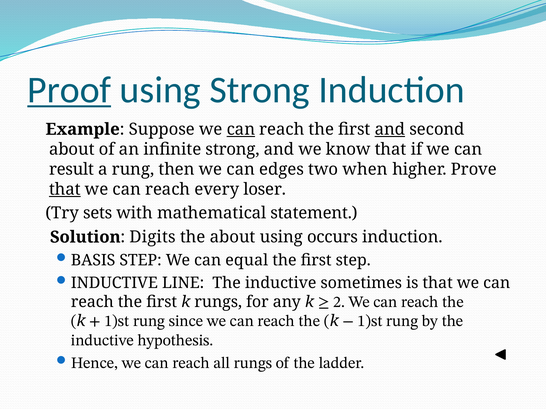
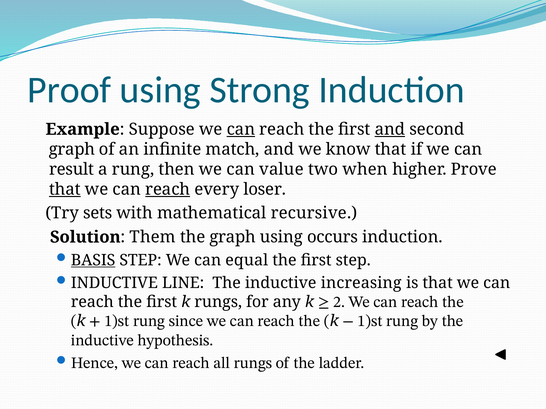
Proof underline: present -> none
about at (72, 149): about -> graph
infinite strong: strong -> match
edges: edges -> value
reach at (168, 189) underline: none -> present
statement: statement -> recursive
Digits: Digits -> Them
the about: about -> graph
BASIS underline: none -> present
sometimes: sometimes -> increasing
